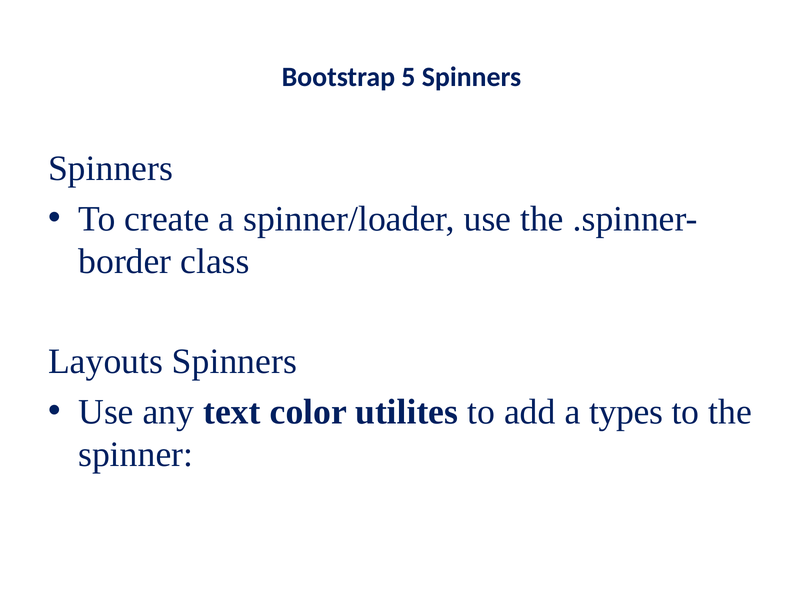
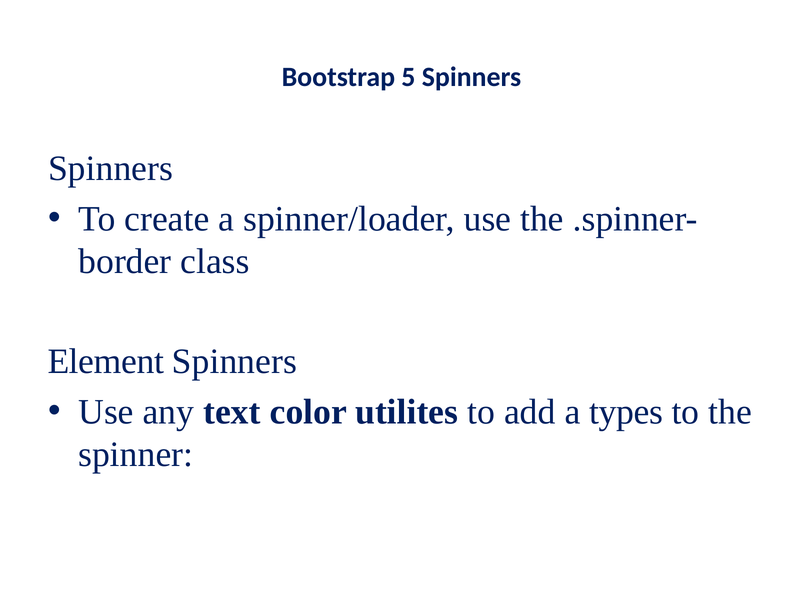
Layouts: Layouts -> Element
